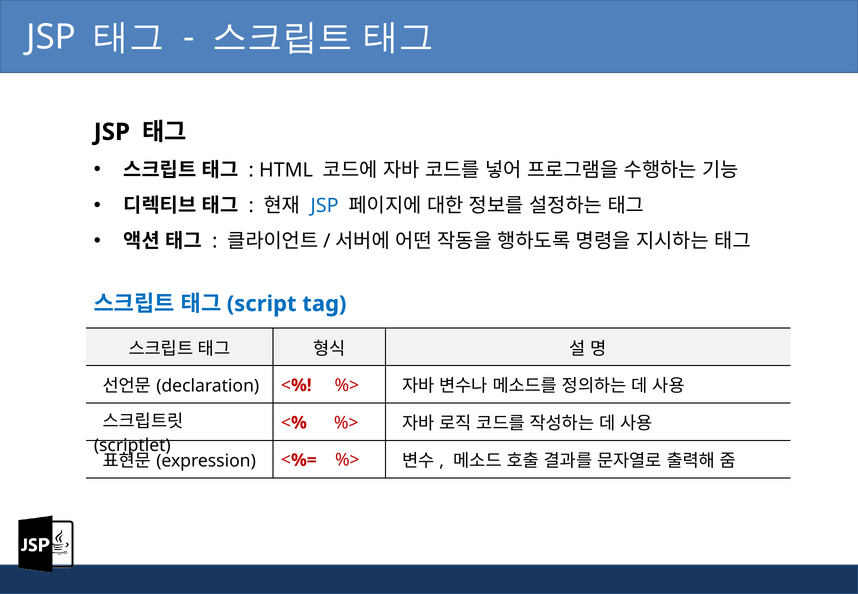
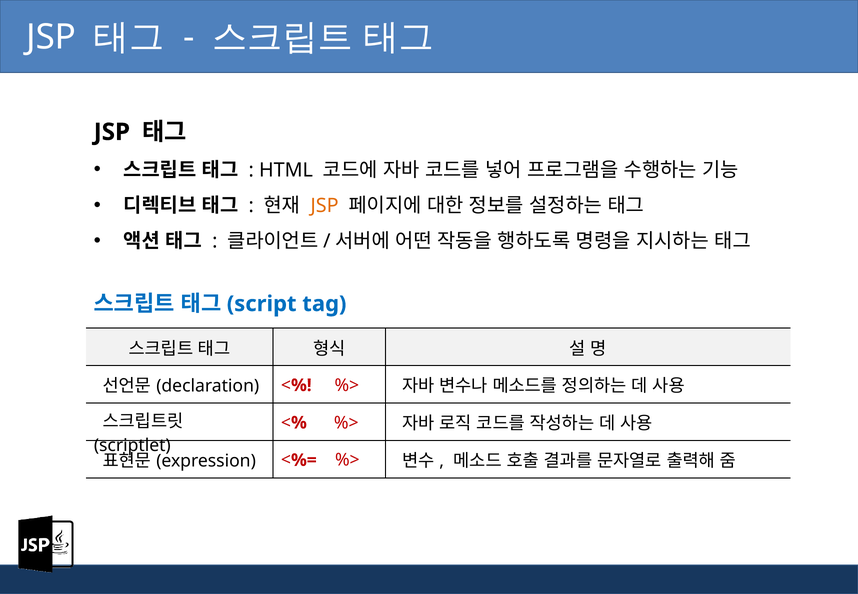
JSP at (325, 206) colour: blue -> orange
